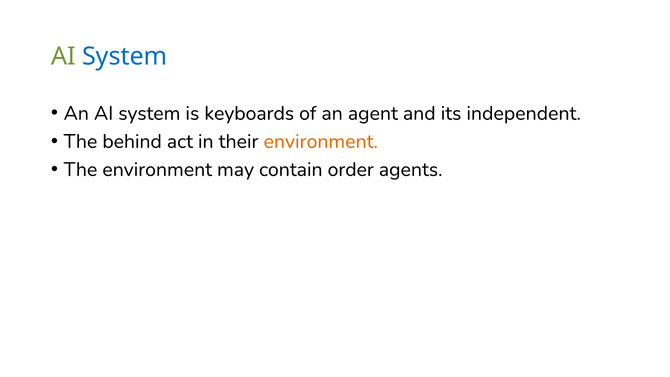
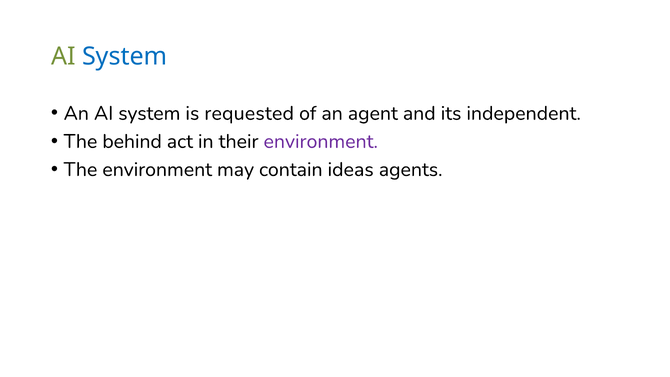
keyboards: keyboards -> requested
environment at (321, 141) colour: orange -> purple
order: order -> ideas
